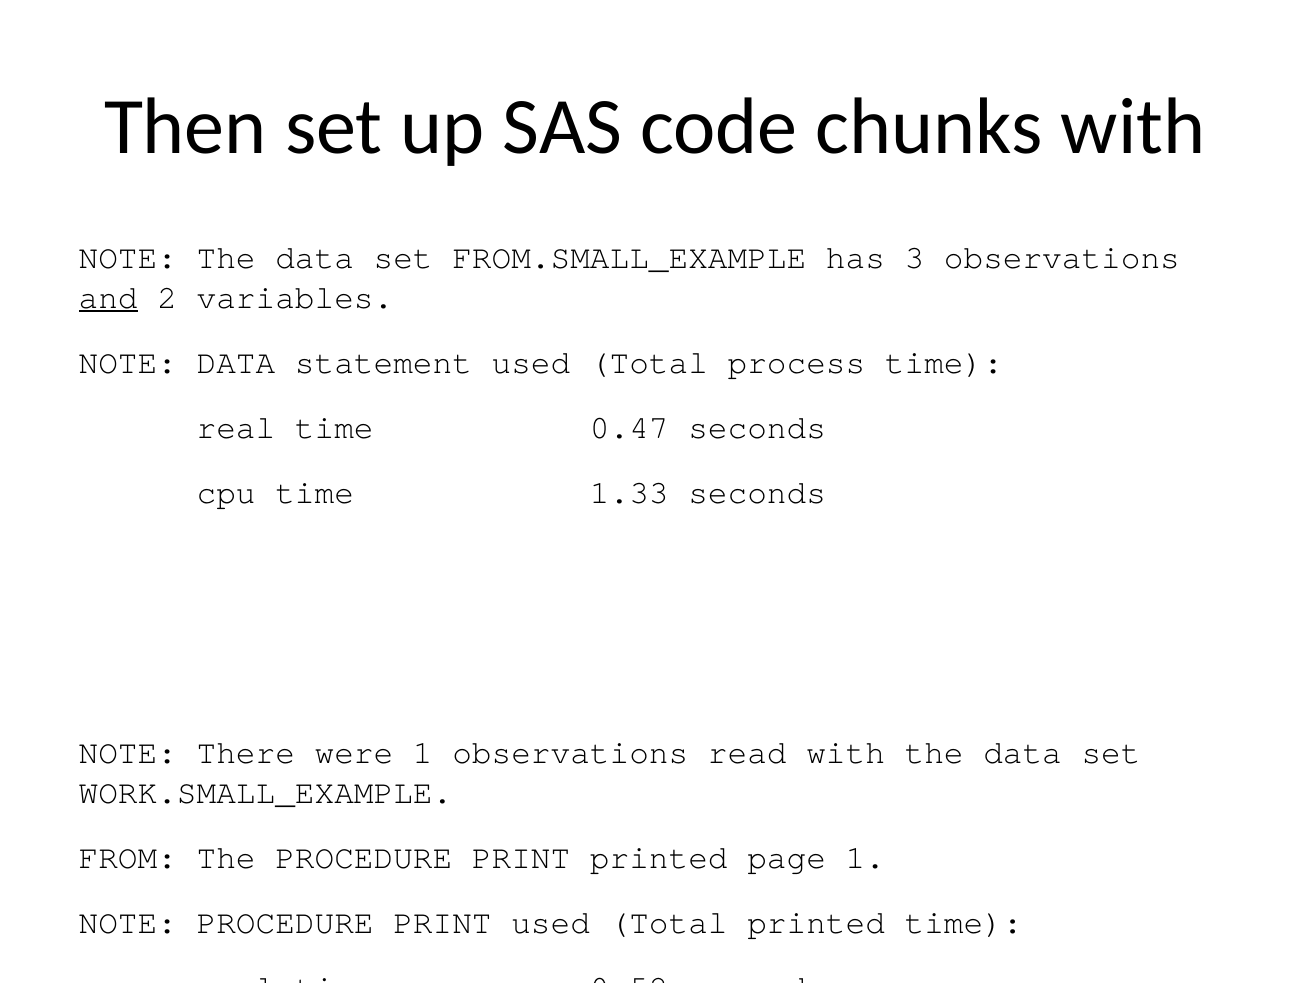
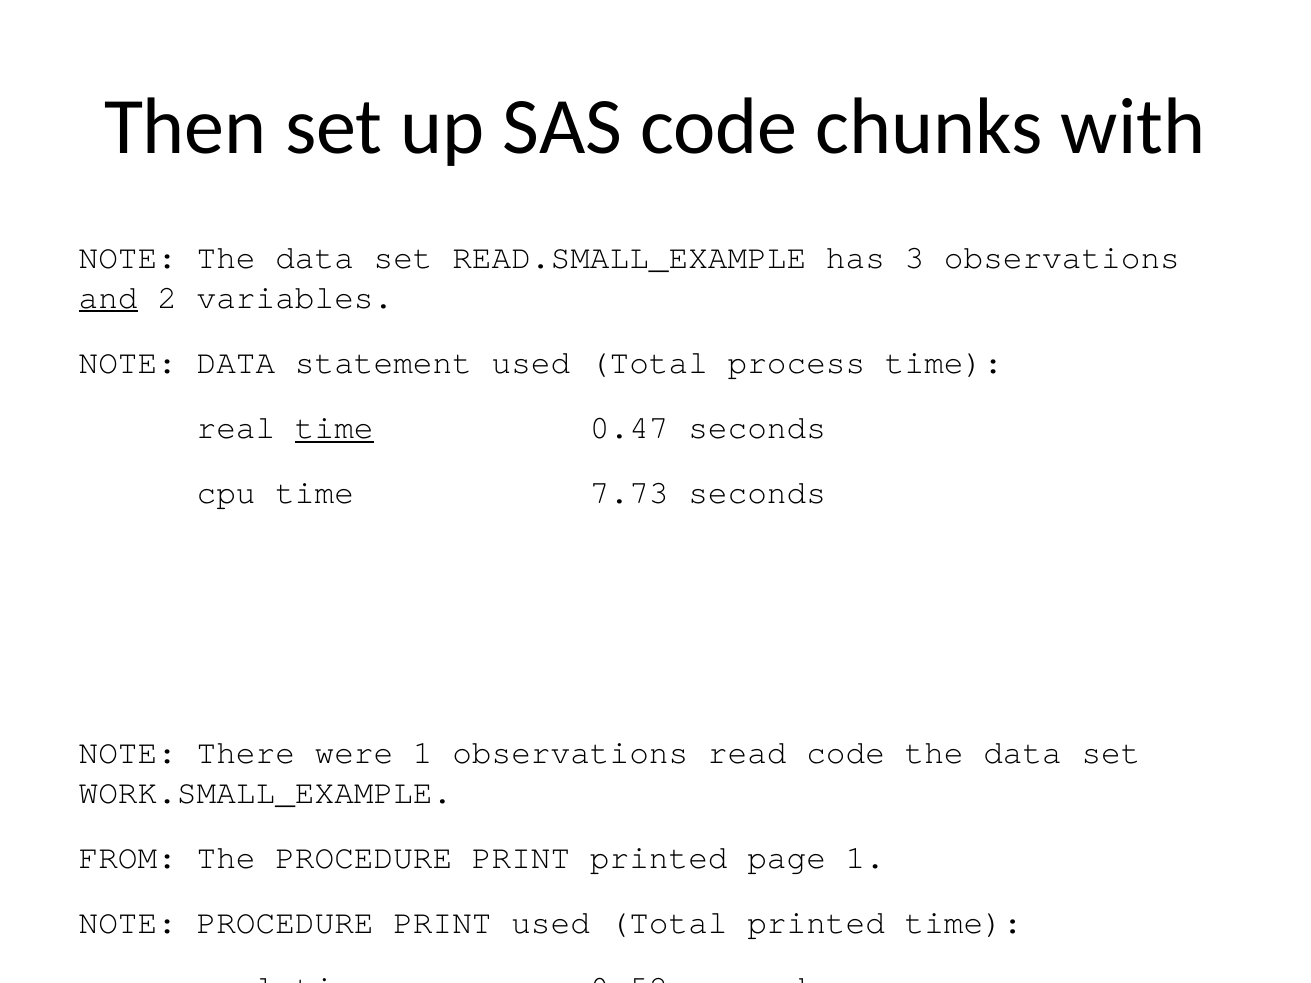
FROM.SMALL_EXAMPLE: FROM.SMALL_EXAMPLE -> READ.SMALL_EXAMPLE
time at (334, 428) underline: none -> present
1.33: 1.33 -> 7.73
read with: with -> code
